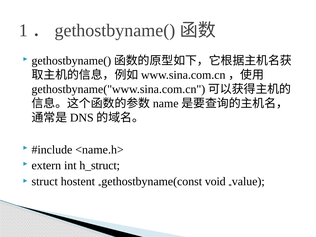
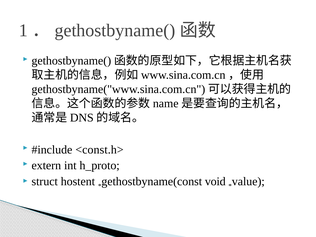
<name.h>: <name.h> -> <const.h>
h_struct: h_struct -> h_proto
